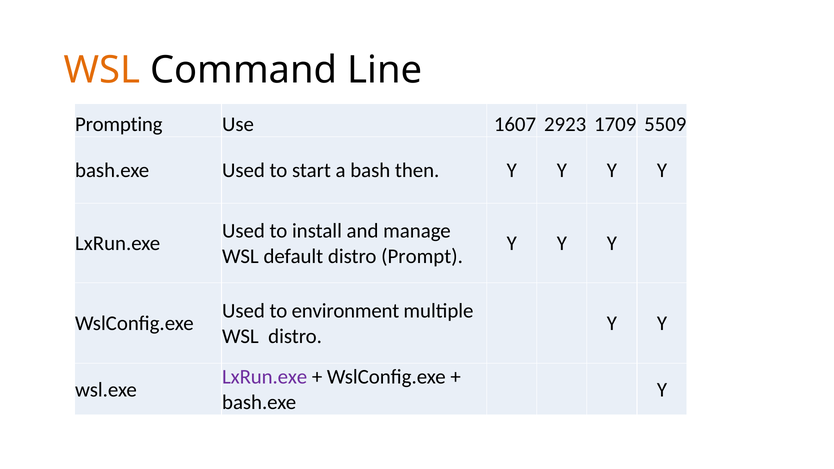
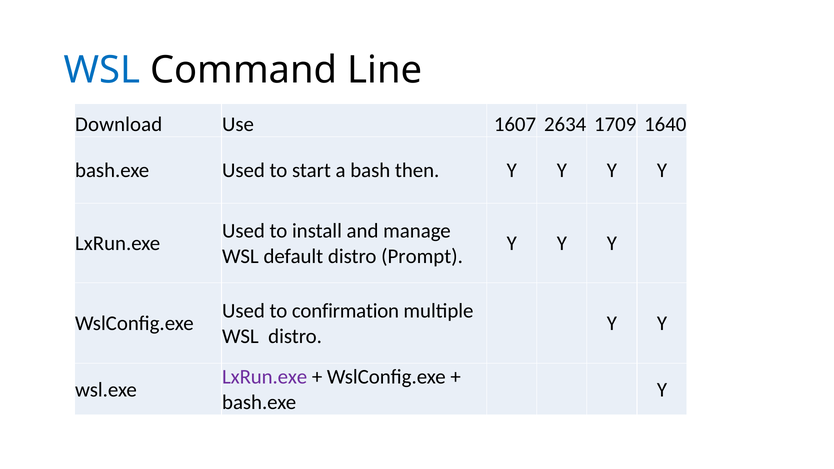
WSL at (102, 70) colour: orange -> blue
Prompting: Prompting -> Download
2923: 2923 -> 2634
5509: 5509 -> 1640
environment: environment -> confirmation
